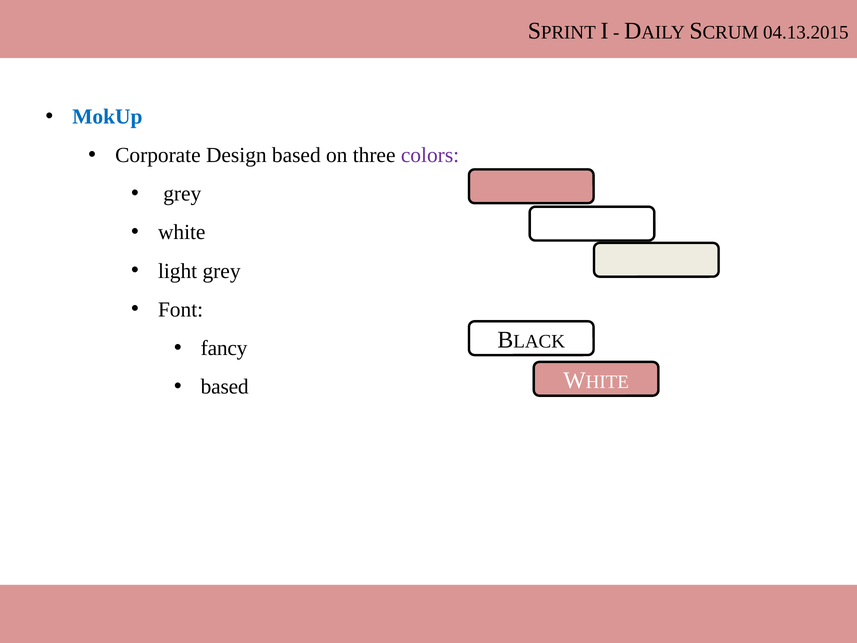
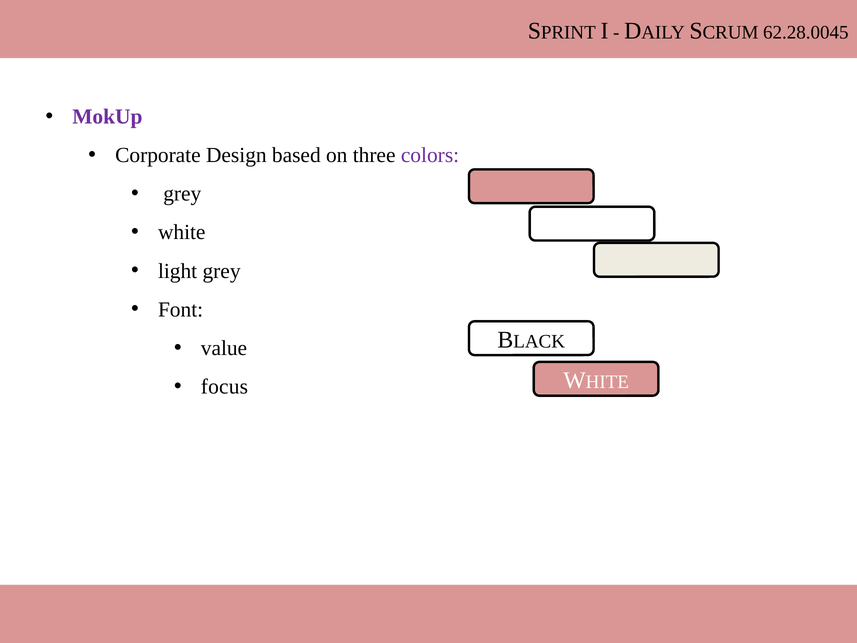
04.13.2015: 04.13.2015 -> 62.28.0045
MokUp colour: blue -> purple
fancy: fancy -> value
based at (225, 387): based -> focus
